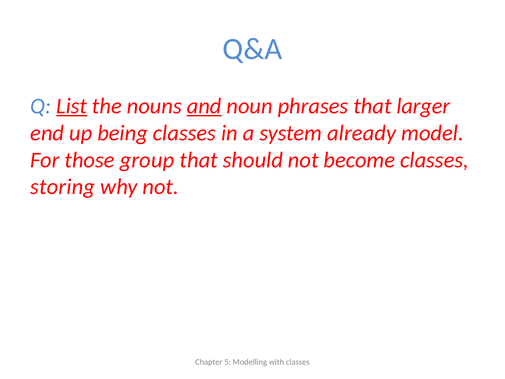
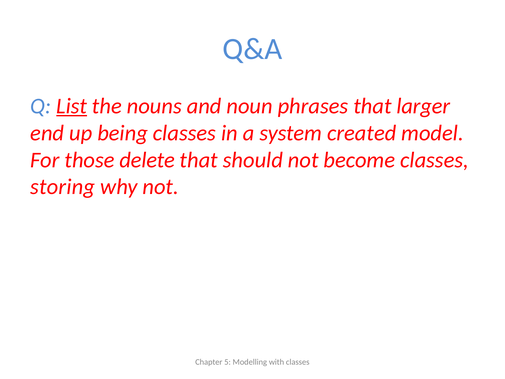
and underline: present -> none
already: already -> created
group: group -> delete
